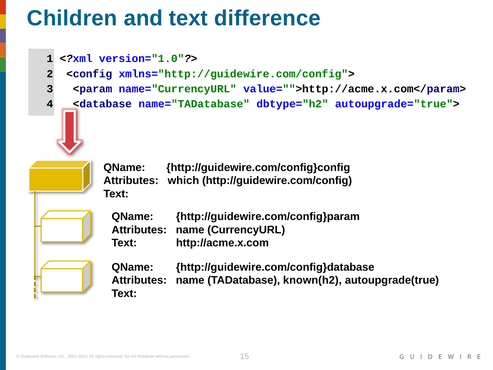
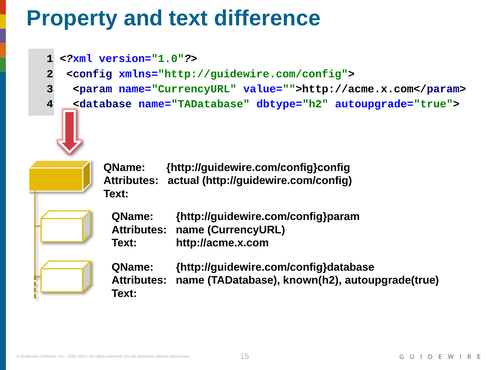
Children: Children -> Property
which: which -> actual
